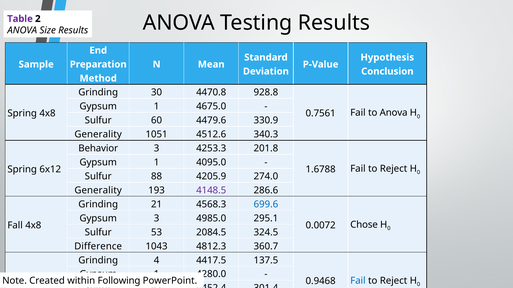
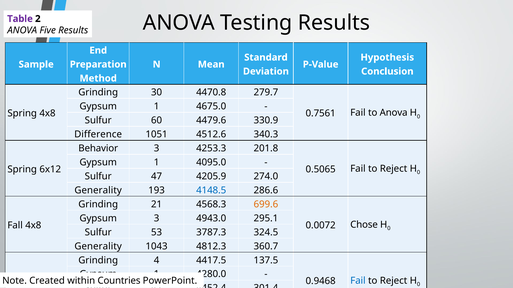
Size: Size -> Five
928.8: 928.8 -> 279.7
Generality at (98, 135): Generality -> Difference
1.6788: 1.6788 -> 0.5065
88: 88 -> 47
4148.5 colour: purple -> blue
699.6 colour: blue -> orange
4985.0: 4985.0 -> 4943.0
2084.5: 2084.5 -> 3787.3
Difference at (98, 247): Difference -> Generality
Following: Following -> Countries
